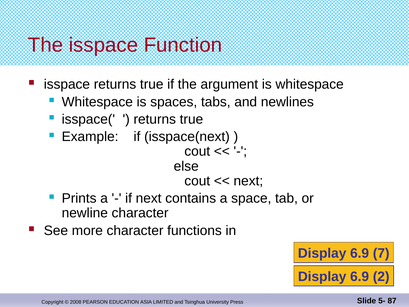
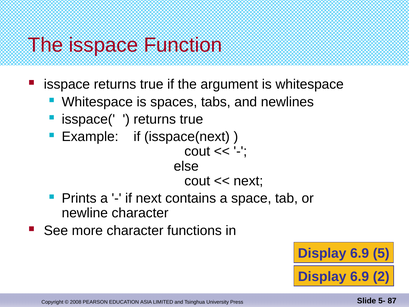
7: 7 -> 5
